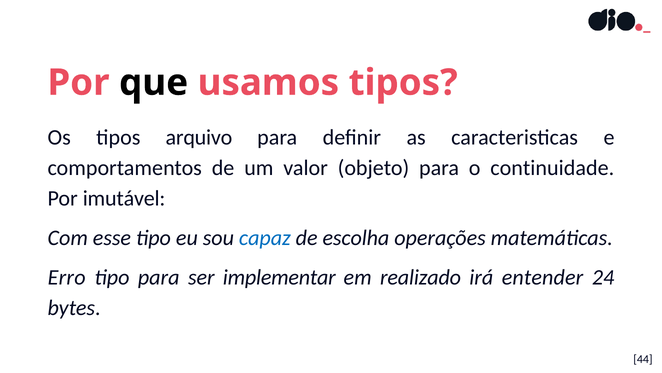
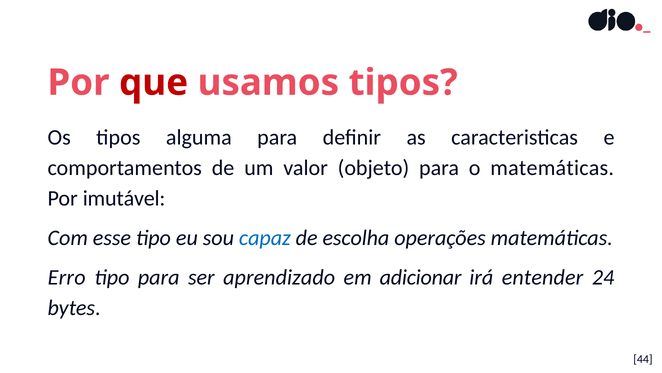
que colour: black -> red
arquivo: arquivo -> alguma
o continuidade: continuidade -> matemáticas
implementar: implementar -> aprendizado
realizado: realizado -> adicionar
